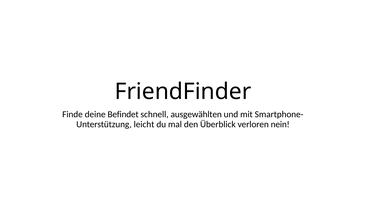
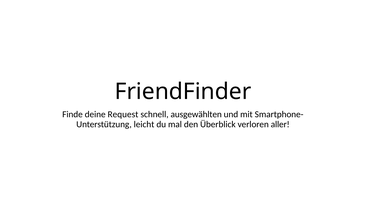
Befindet: Befindet -> Request
nein: nein -> aller
